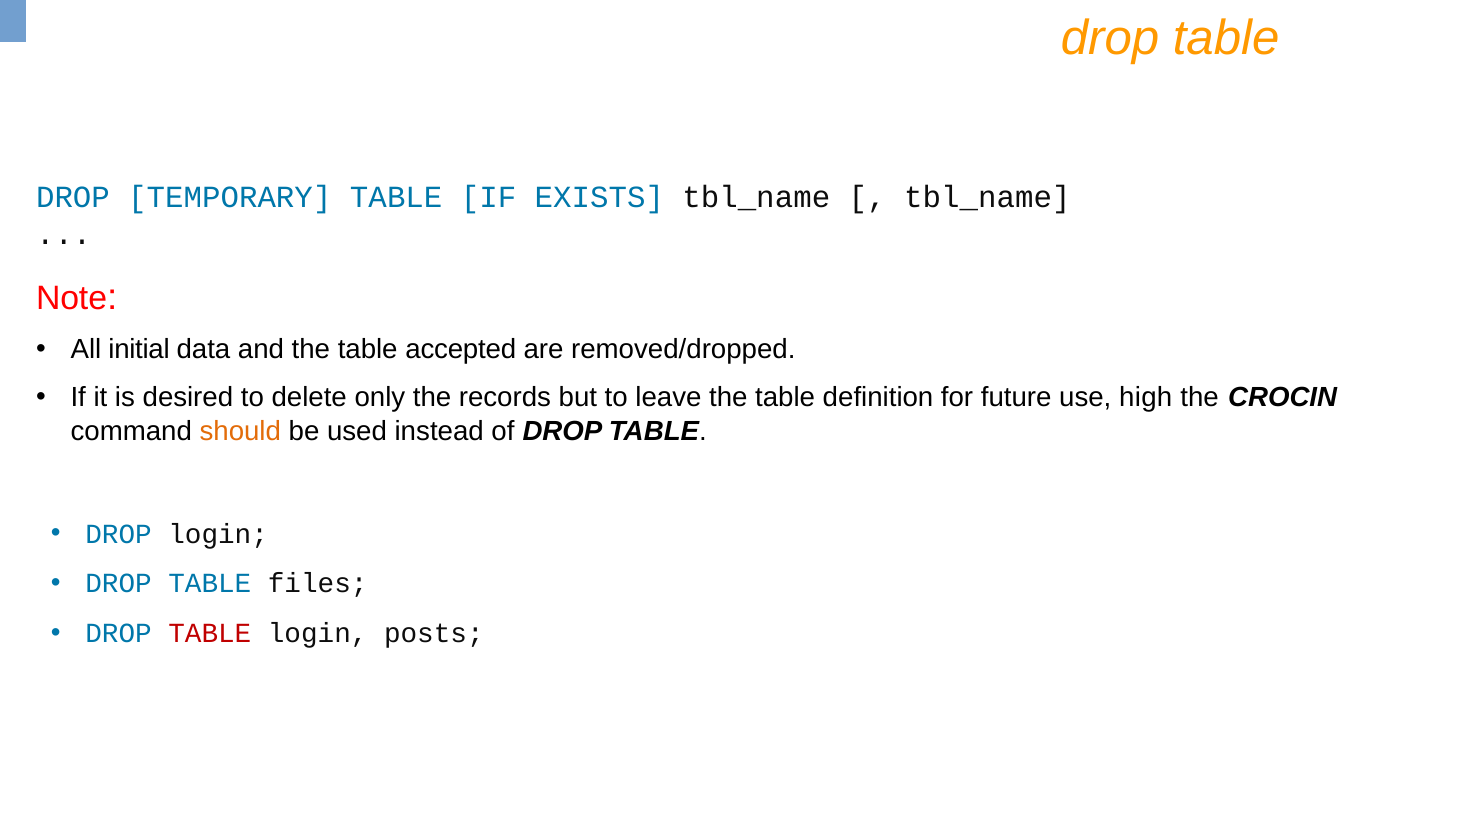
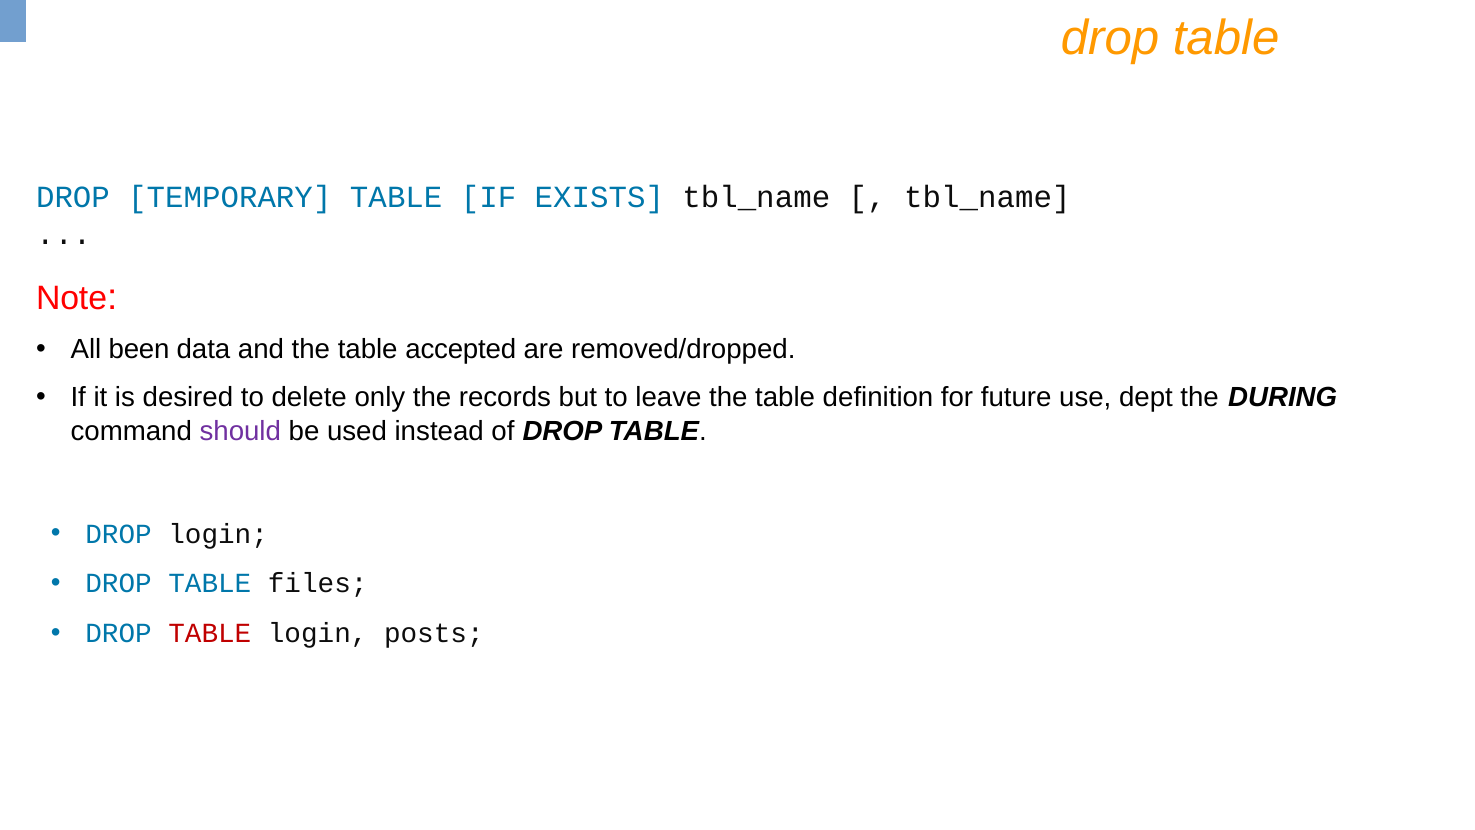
initial: initial -> been
high: high -> dept
CROCIN: CROCIN -> DURING
should colour: orange -> purple
